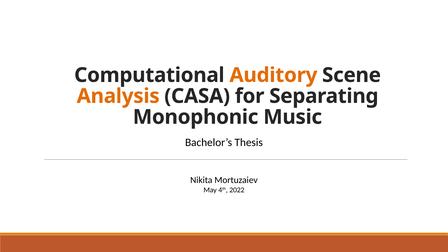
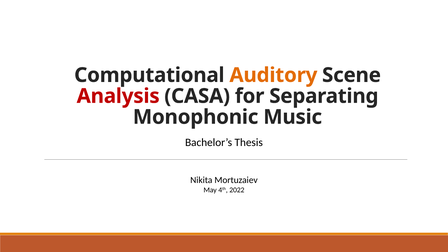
Analysis colour: orange -> red
